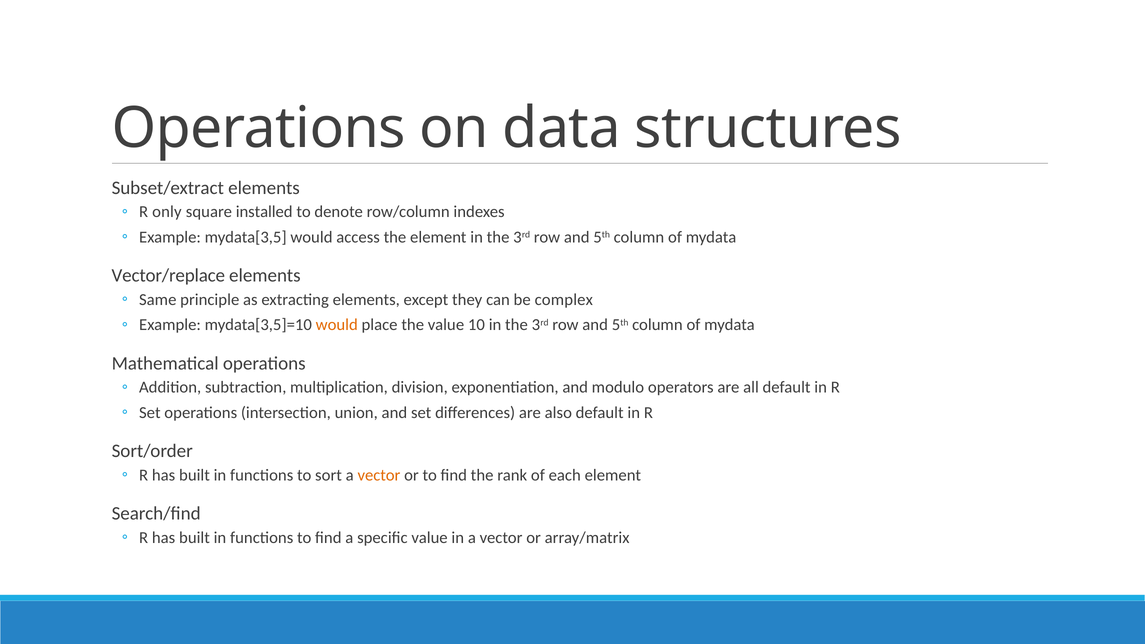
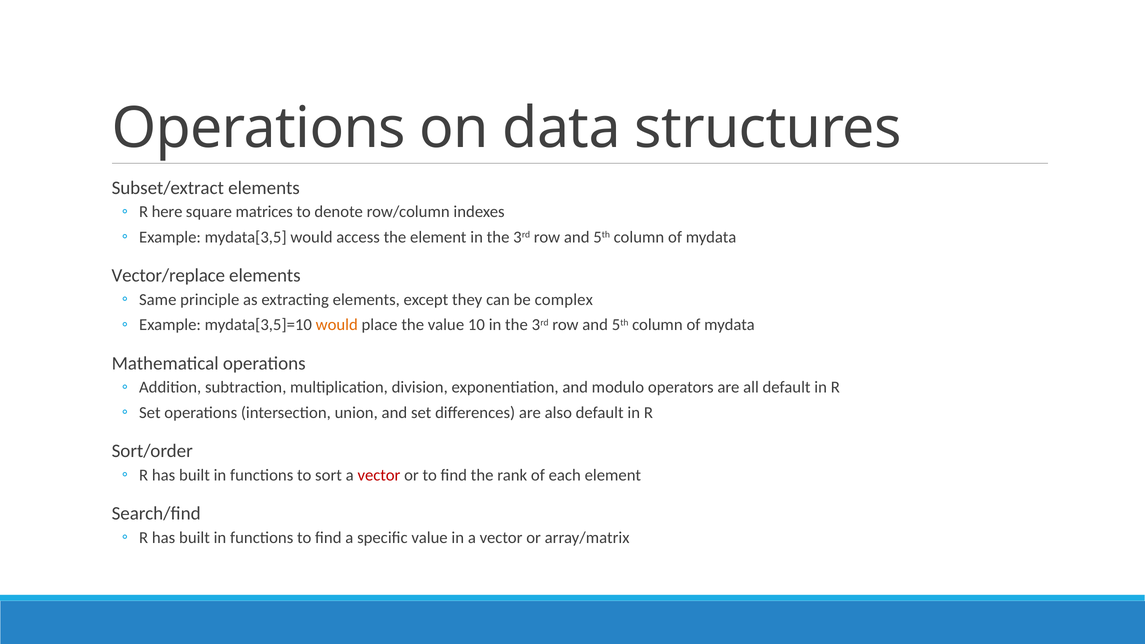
only: only -> here
installed: installed -> matrices
vector at (379, 475) colour: orange -> red
